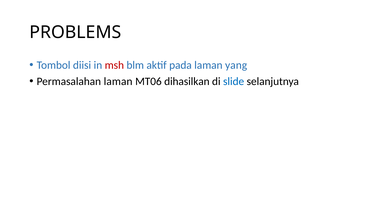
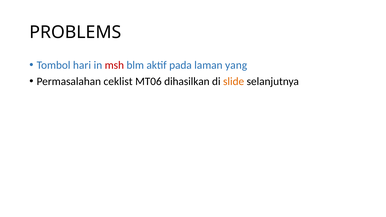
diisi: diisi -> hari
Permasalahan laman: laman -> ceklist
slide colour: blue -> orange
